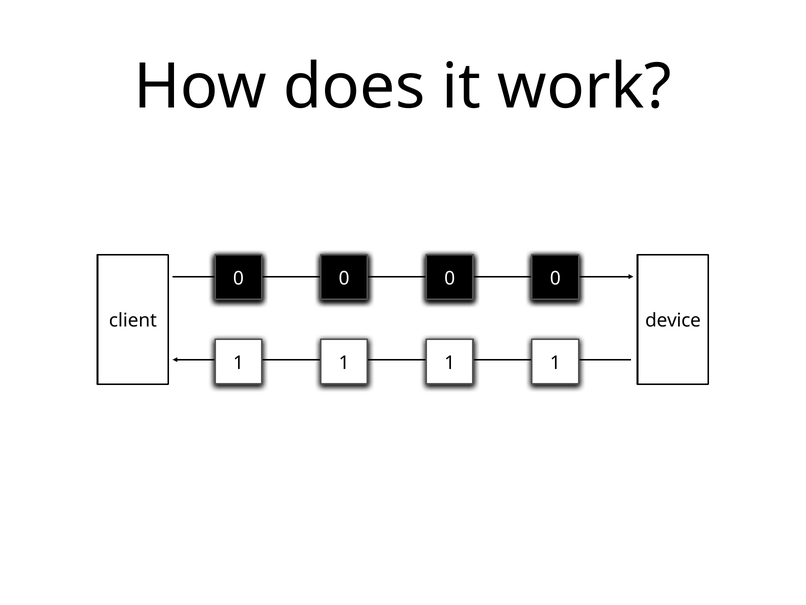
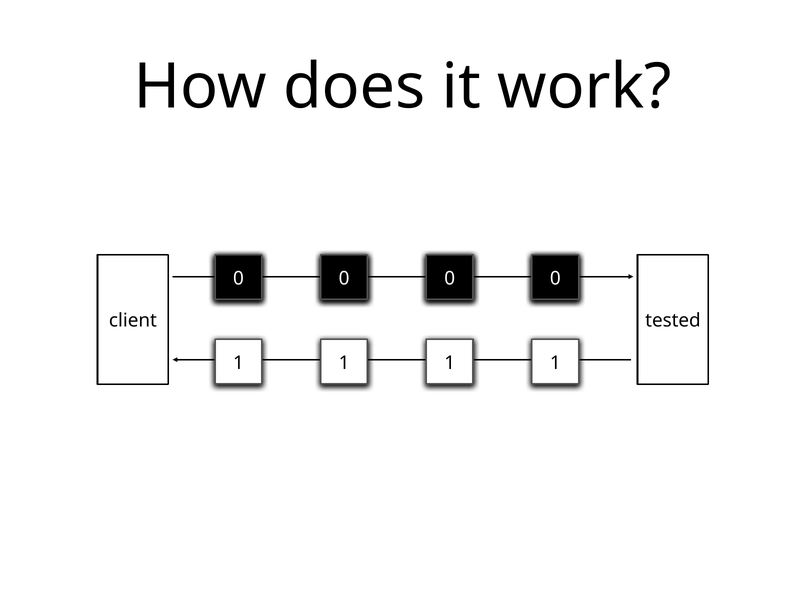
device: device -> tested
